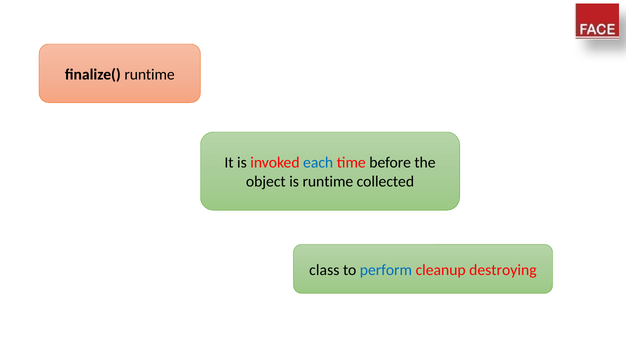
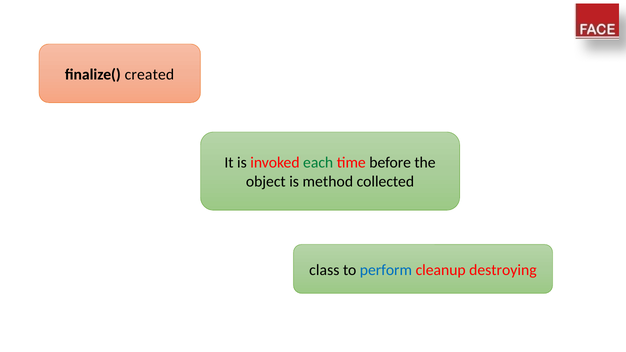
finalize( runtime: runtime -> created
each colour: blue -> green
is runtime: runtime -> method
